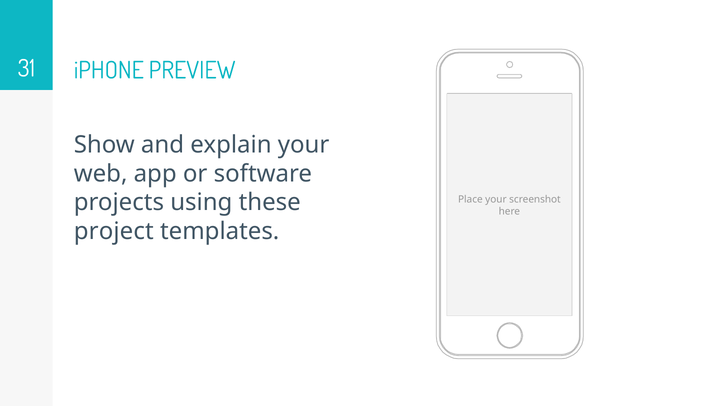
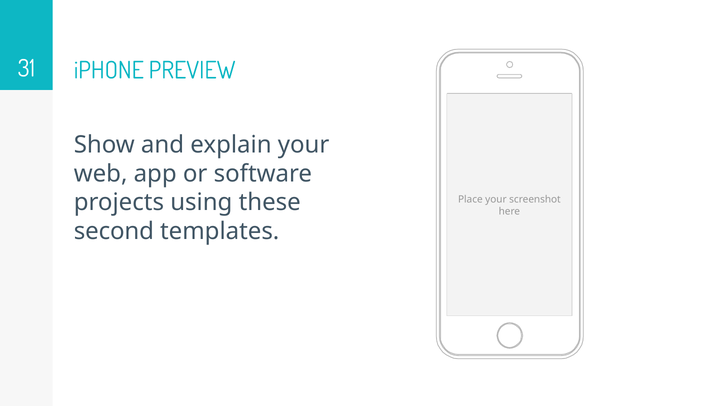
project: project -> second
